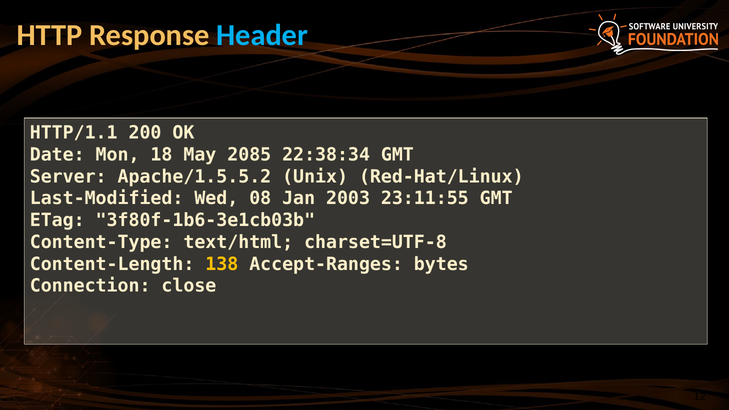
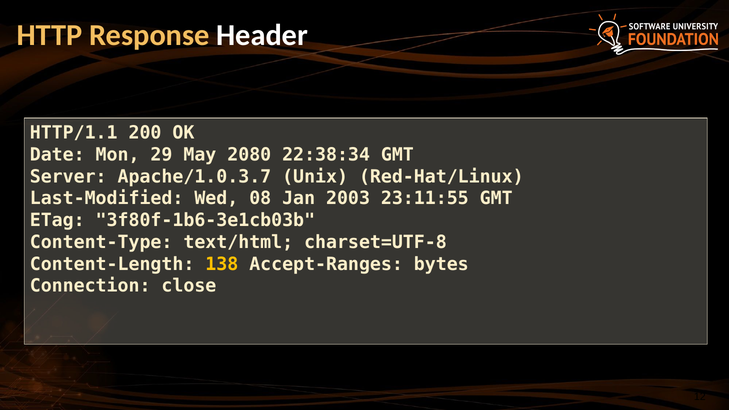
Header colour: light blue -> white
18: 18 -> 29
2085: 2085 -> 2080
Apache/1.5.5.2: Apache/1.5.5.2 -> Apache/1.0.3.7
